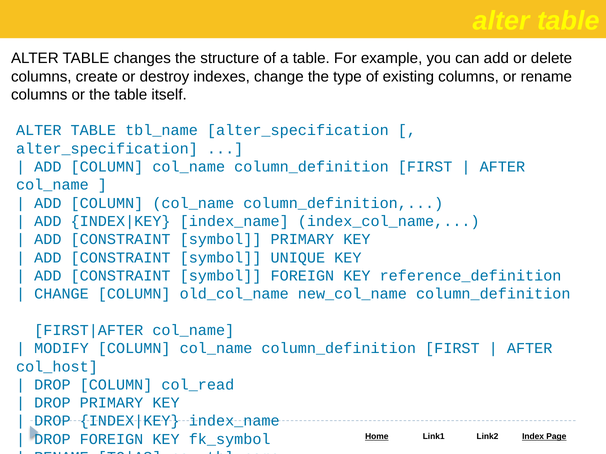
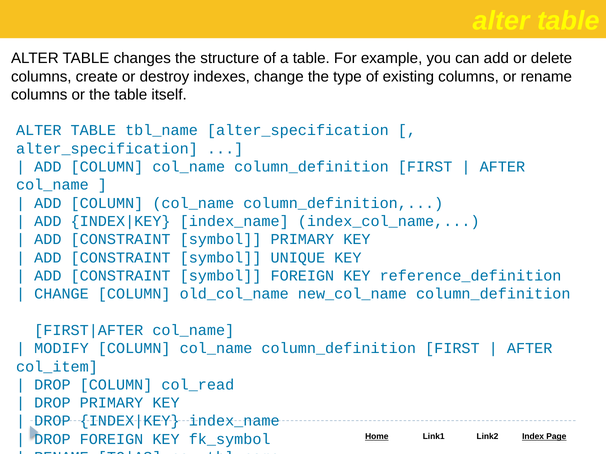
col_host: col_host -> col_item
